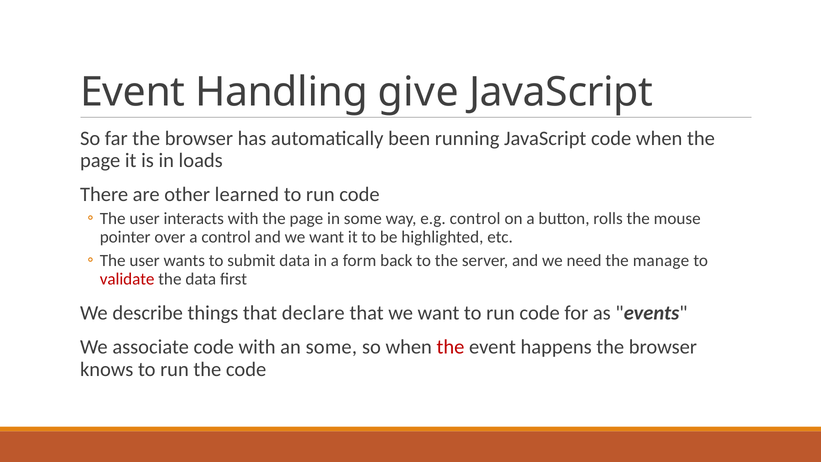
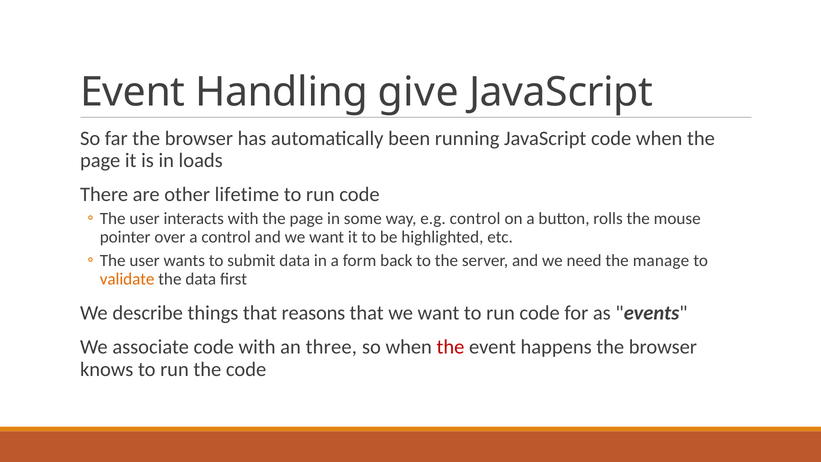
learned: learned -> lifetime
validate colour: red -> orange
declare: declare -> reasons
an some: some -> three
